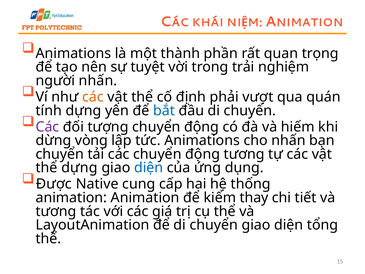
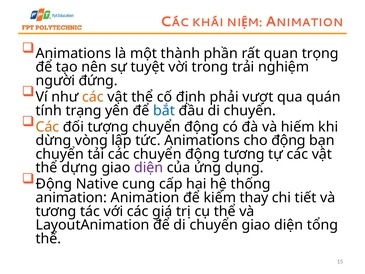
người nhấn: nhấn -> đứng
tính dựng: dựng -> trạng
Các at (47, 127) colour: purple -> orange
cho nhấn: nhấn -> động
diện at (149, 168) colour: blue -> purple
Được at (54, 184): Được -> Động
